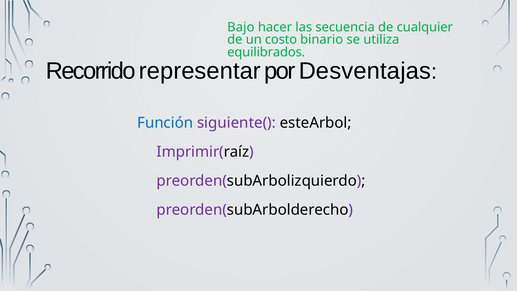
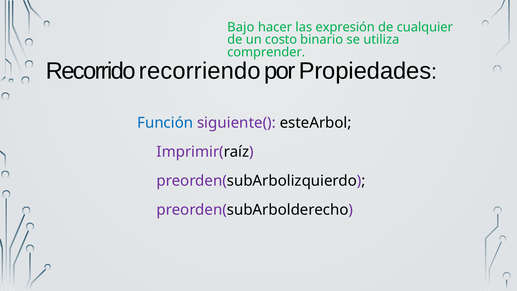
secuencia: secuencia -> expresión
equilibrados: equilibrados -> comprender
representar: representar -> recorriendo
Desventajas: Desventajas -> Propiedades
